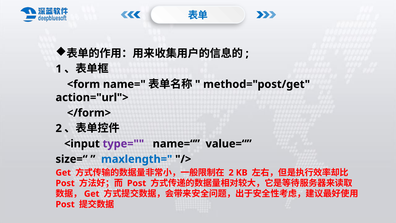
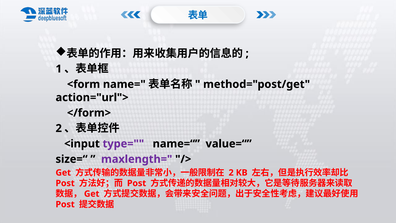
maxlength= colour: blue -> purple
